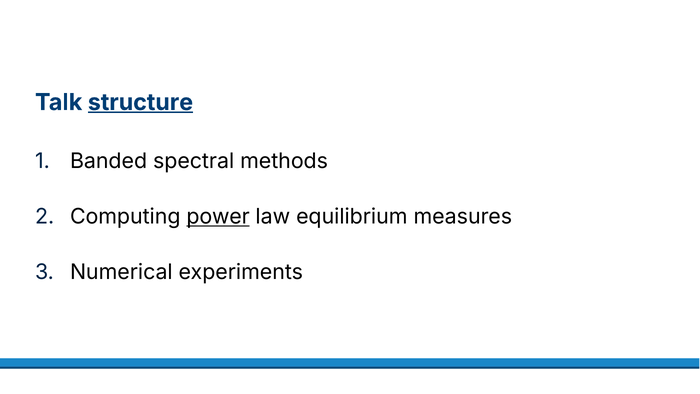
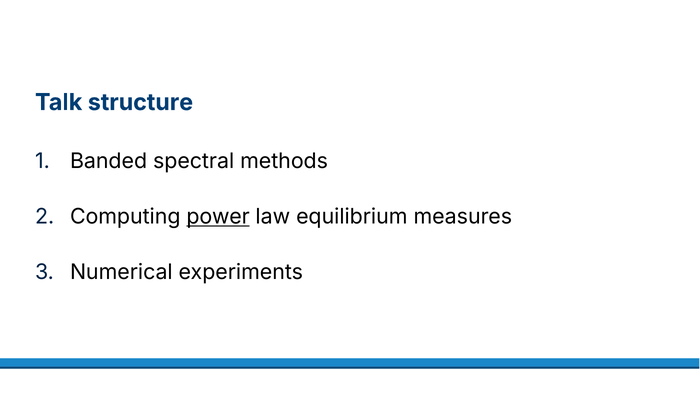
structure underline: present -> none
